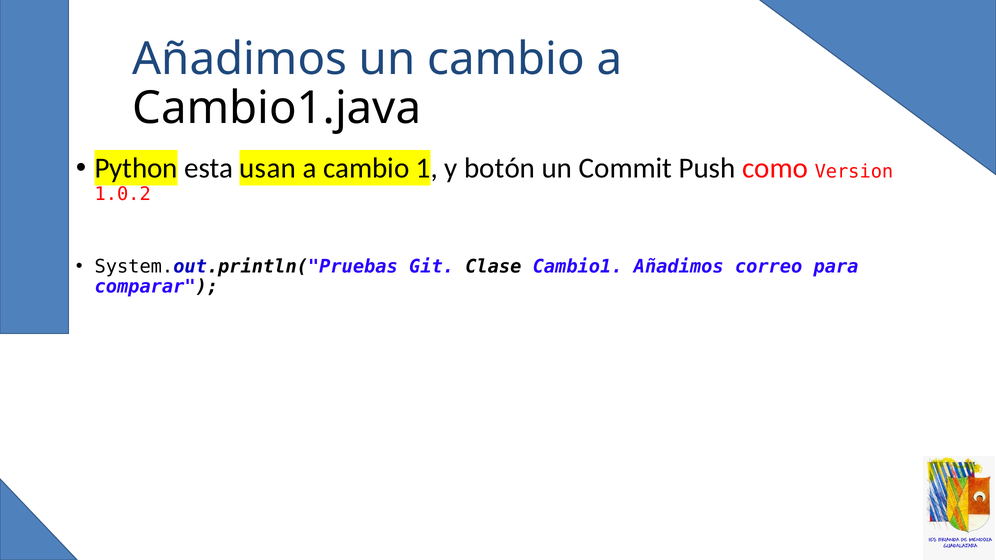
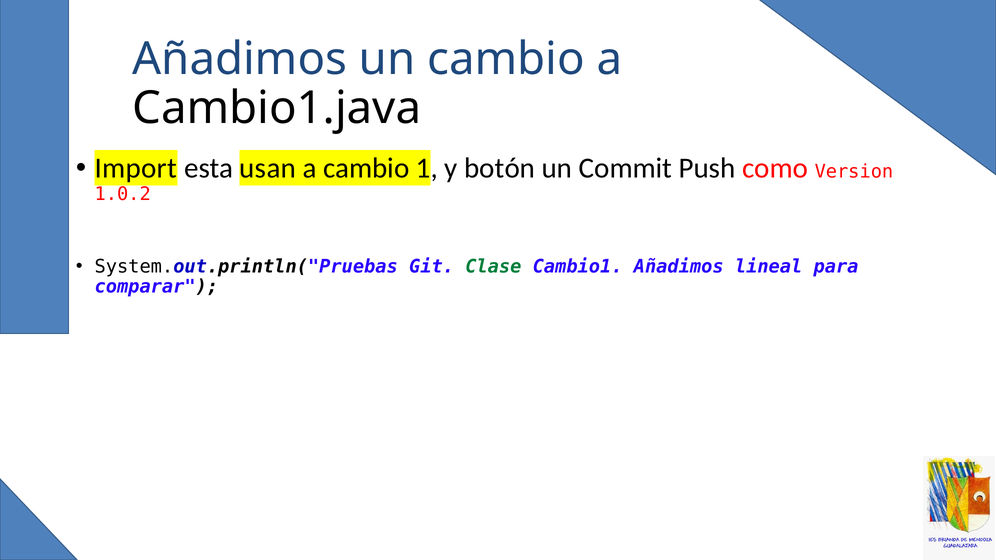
Python: Python -> Import
Clase colour: black -> green
correo: correo -> lineal
